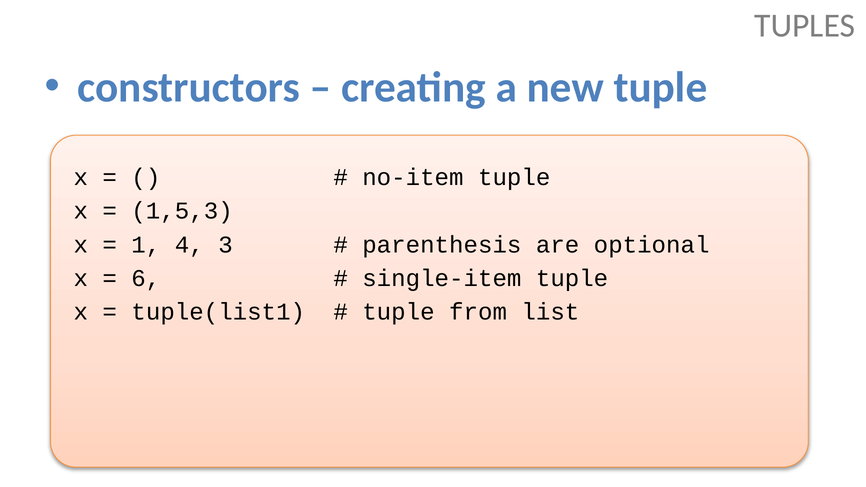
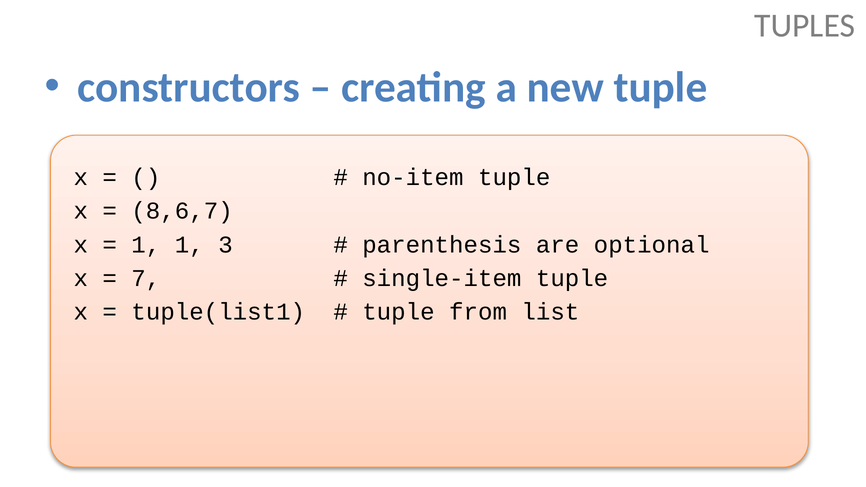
1,5,3: 1,5,3 -> 8,6,7
1 4: 4 -> 1
6: 6 -> 7
